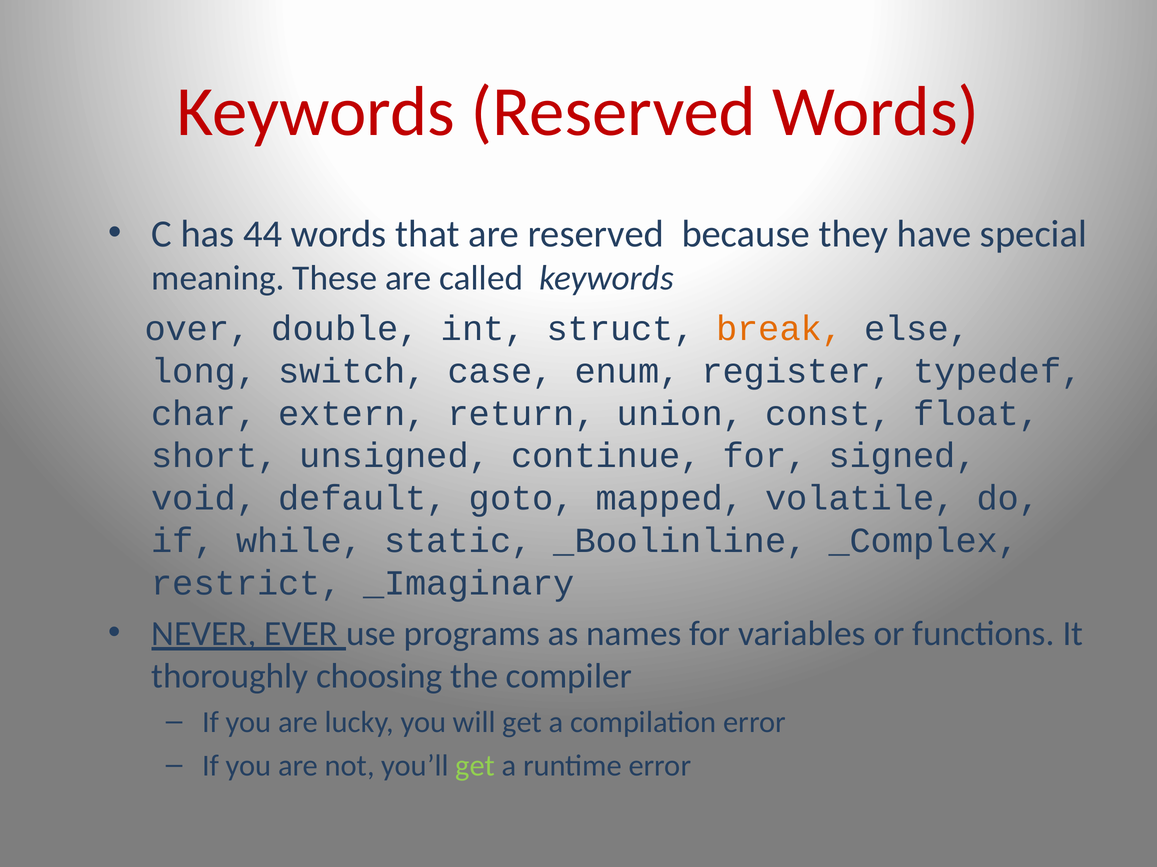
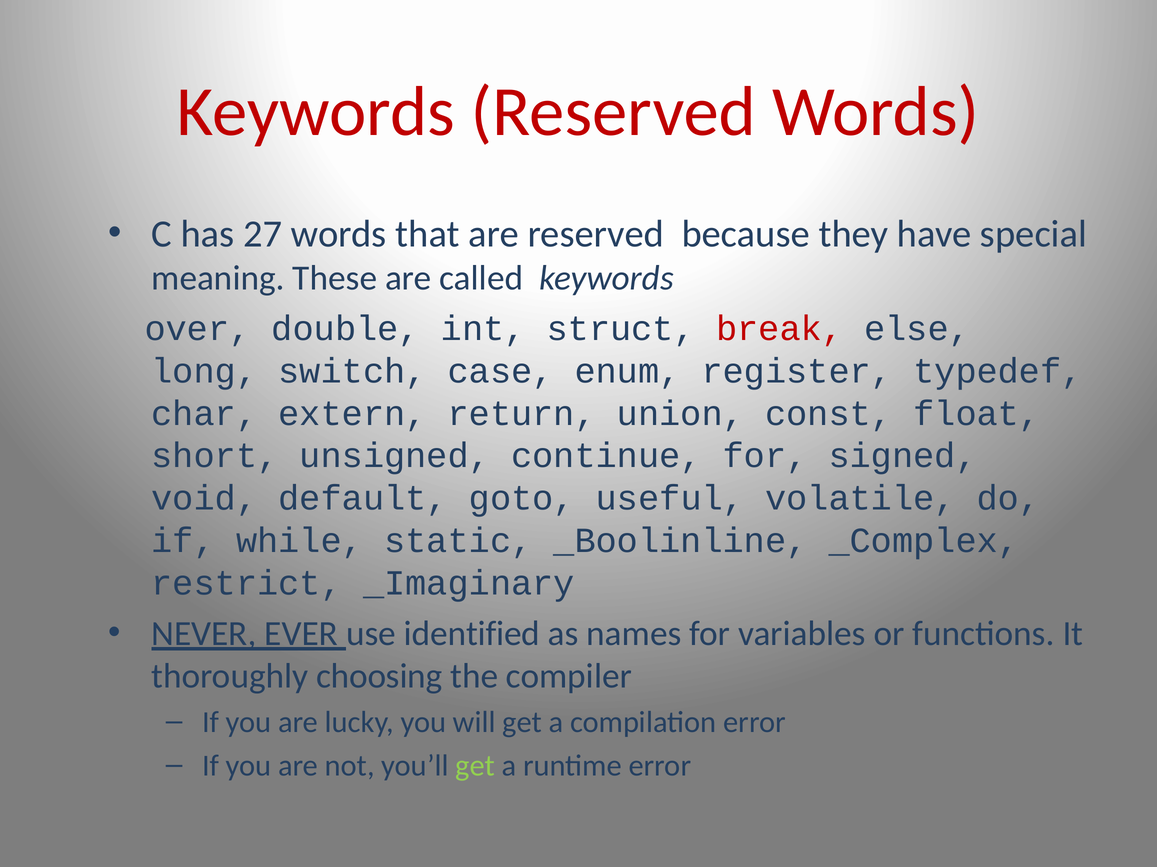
44: 44 -> 27
break colour: orange -> red
mapped: mapped -> useful
programs: programs -> identified
